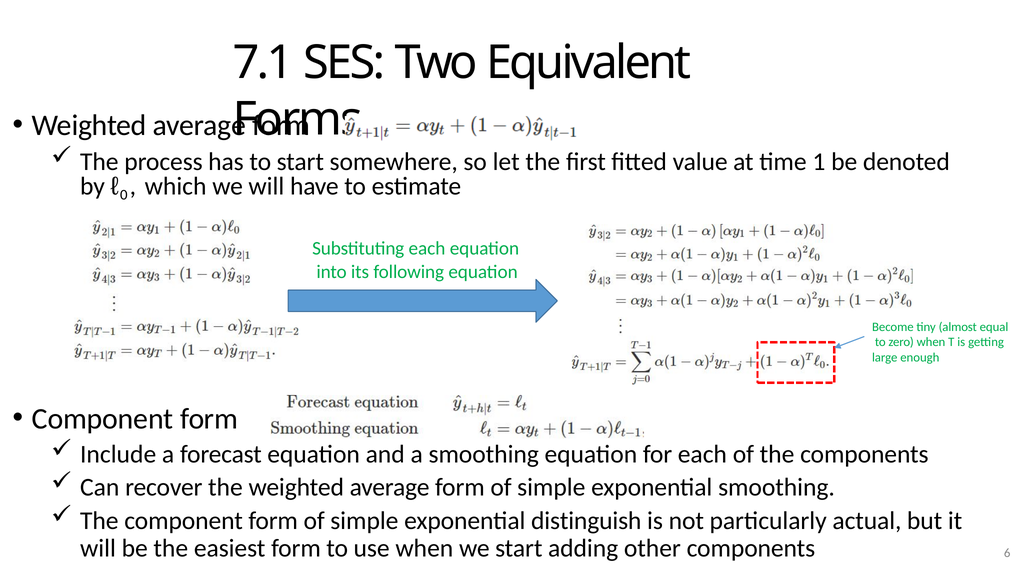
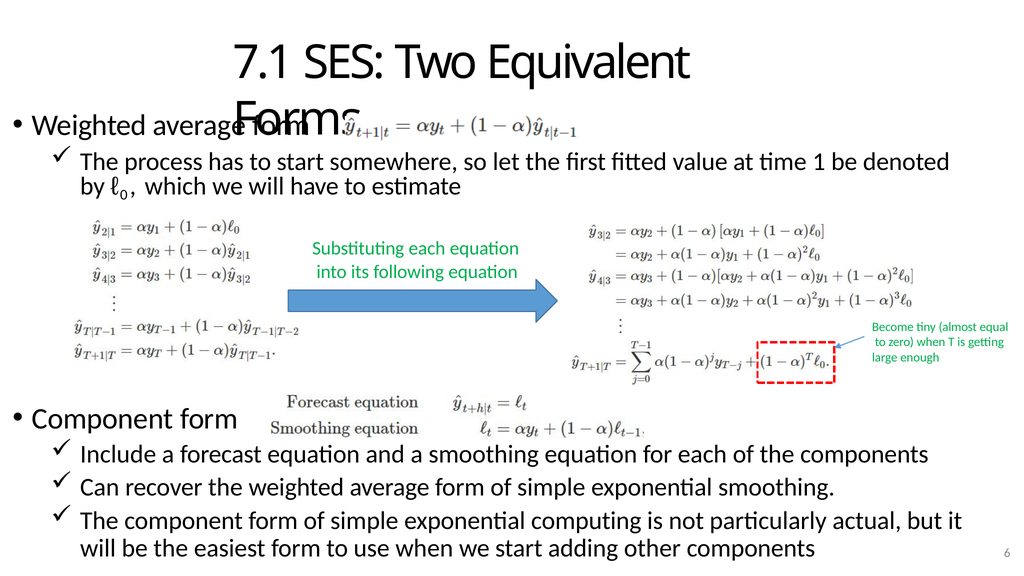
distinguish: distinguish -> computing
